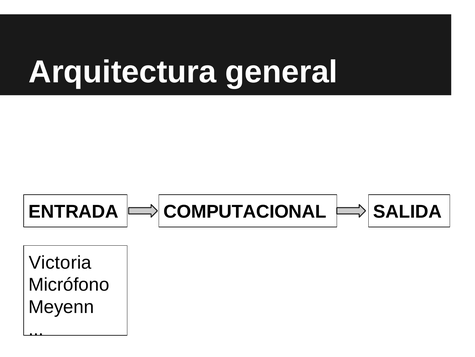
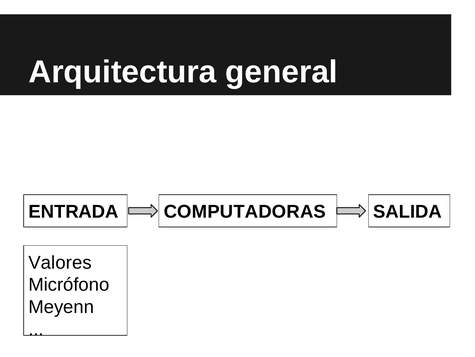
COMPUTACIONAL: COMPUTACIONAL -> COMPUTADORAS
Victoria: Victoria -> Valores
